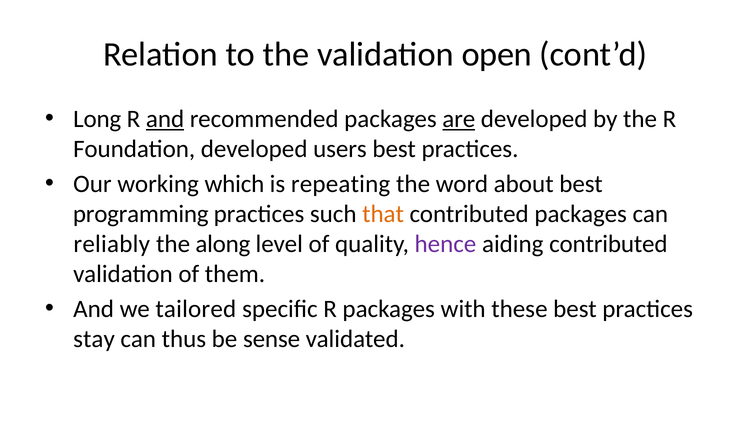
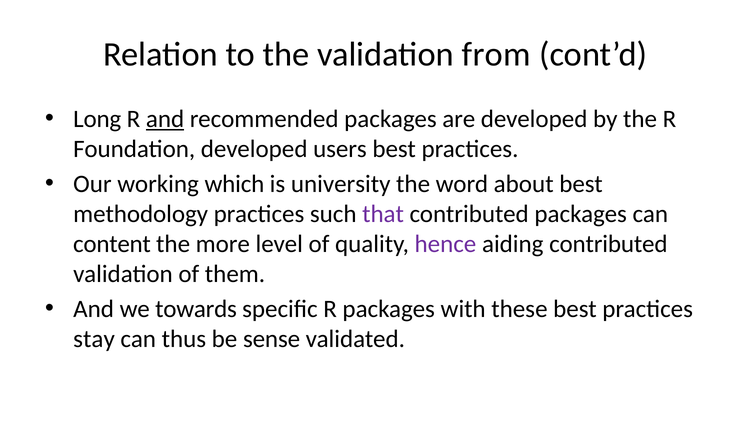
open: open -> from
are underline: present -> none
repeating: repeating -> university
programming: programming -> methodology
that colour: orange -> purple
reliably: reliably -> content
along: along -> more
tailored: tailored -> towards
